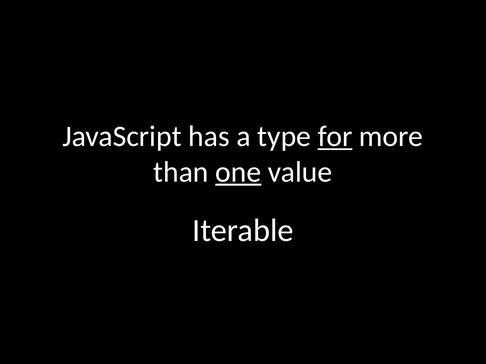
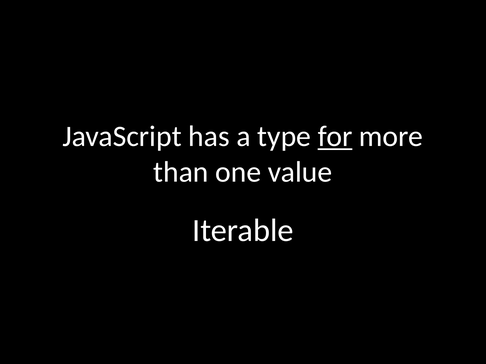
one underline: present -> none
